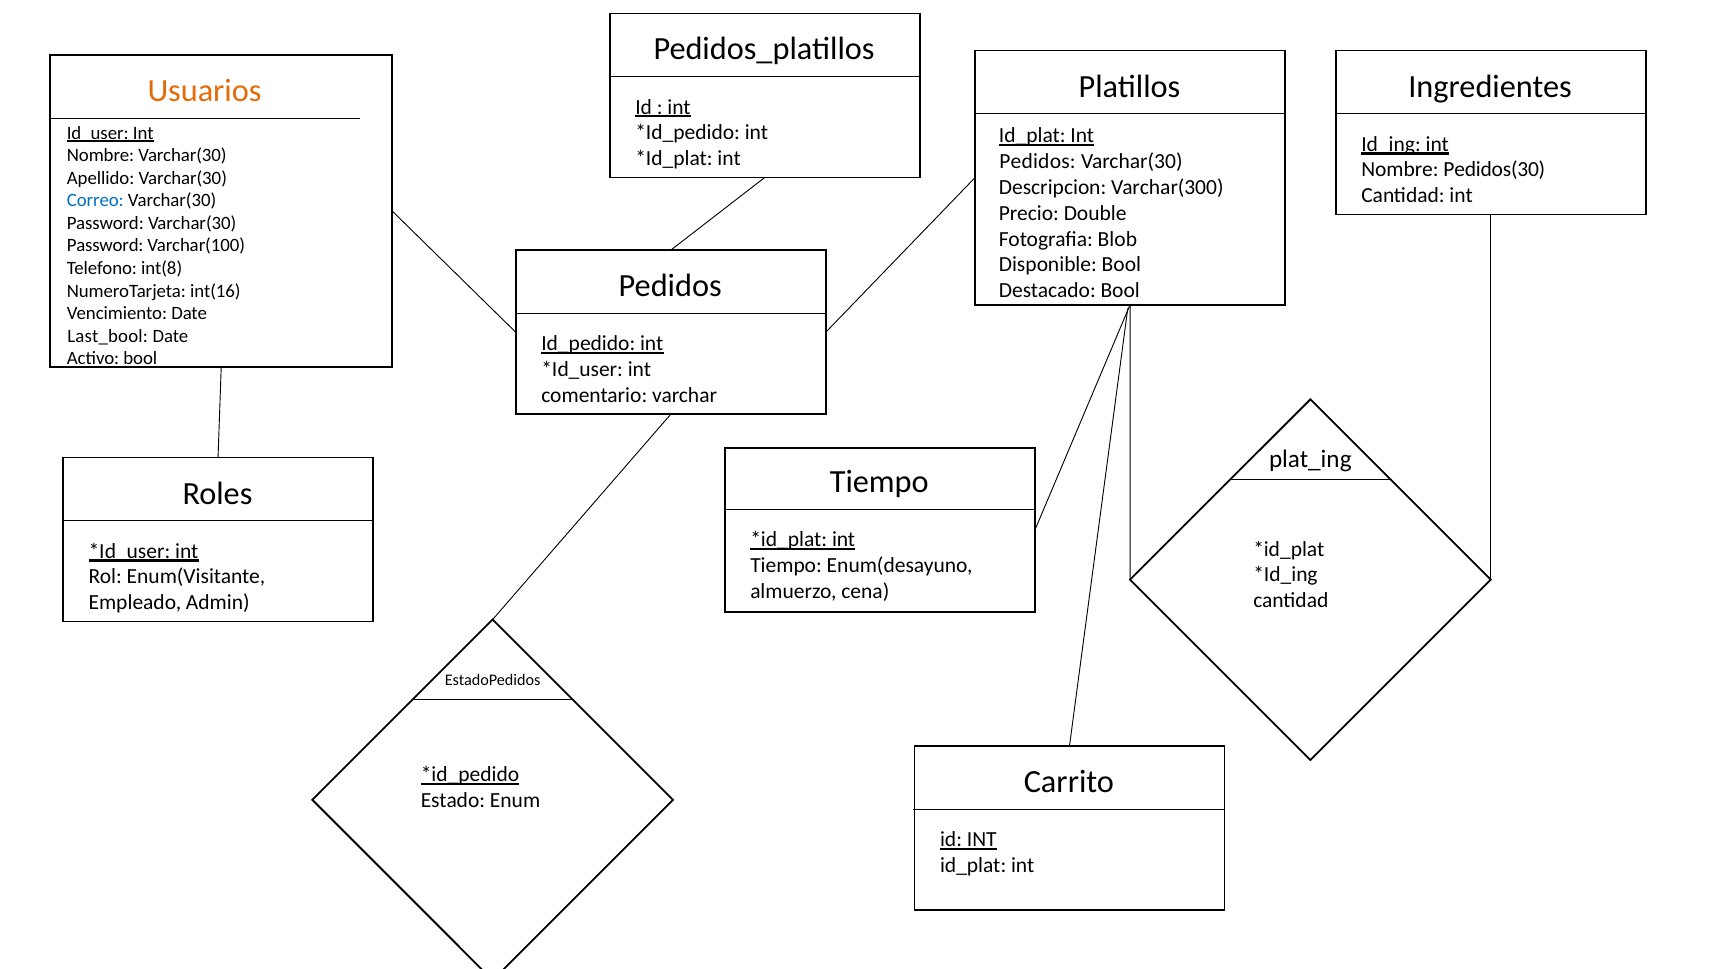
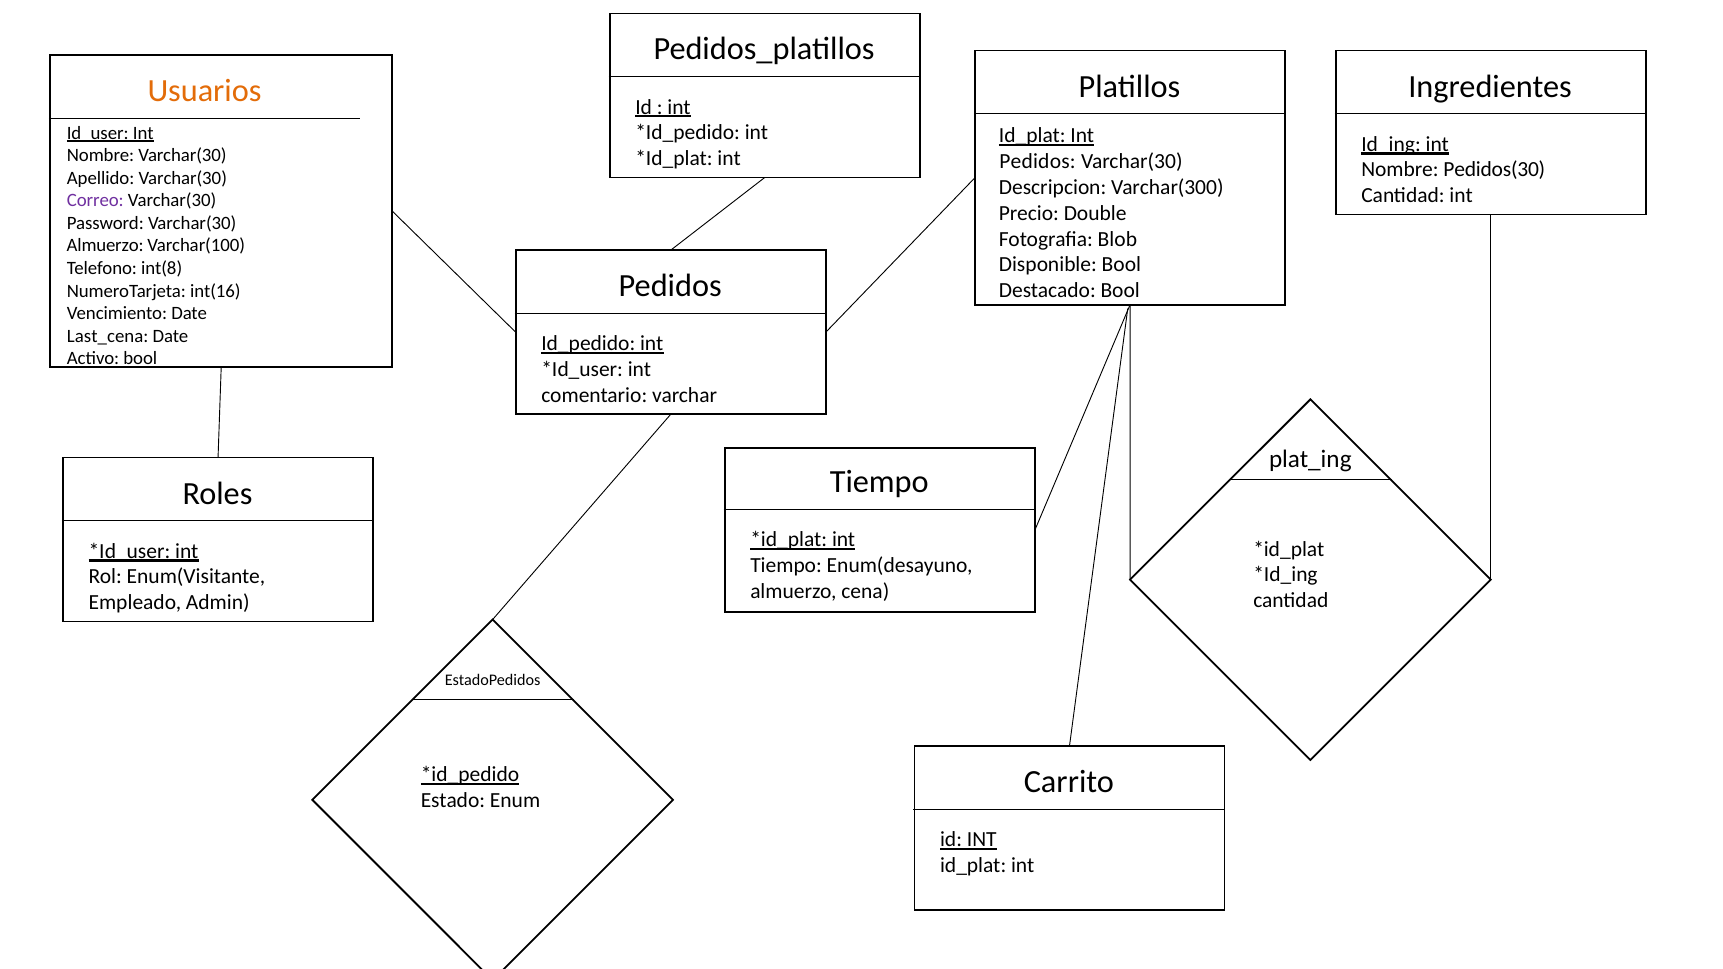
Correo colour: blue -> purple
Password at (105, 246): Password -> Almuerzo
Last_bool: Last_bool -> Last_cena
